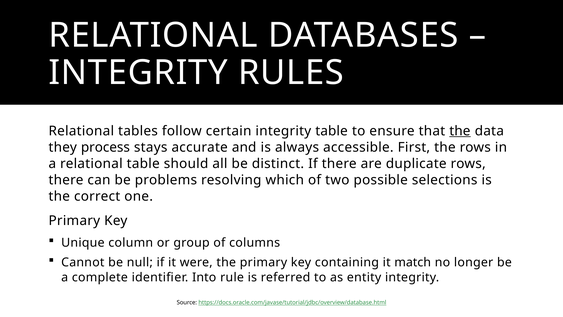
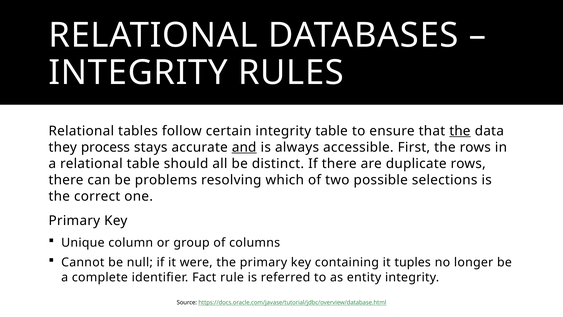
and underline: none -> present
match: match -> tuples
Into: Into -> Fact
